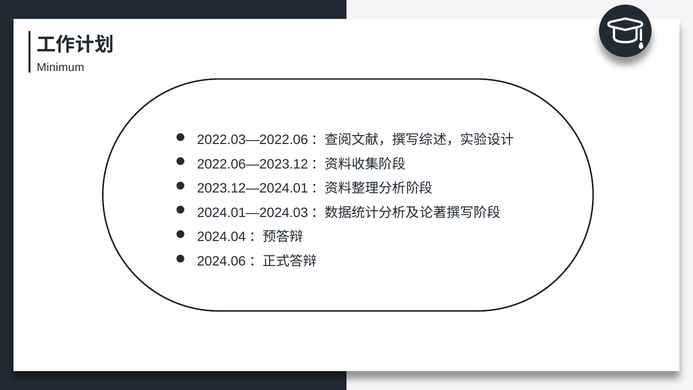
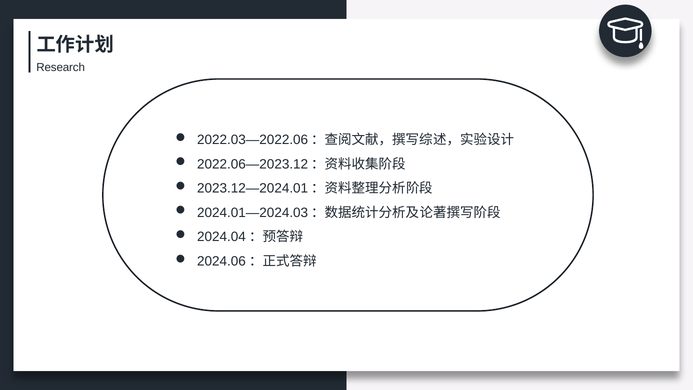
Minimum: Minimum -> Research
